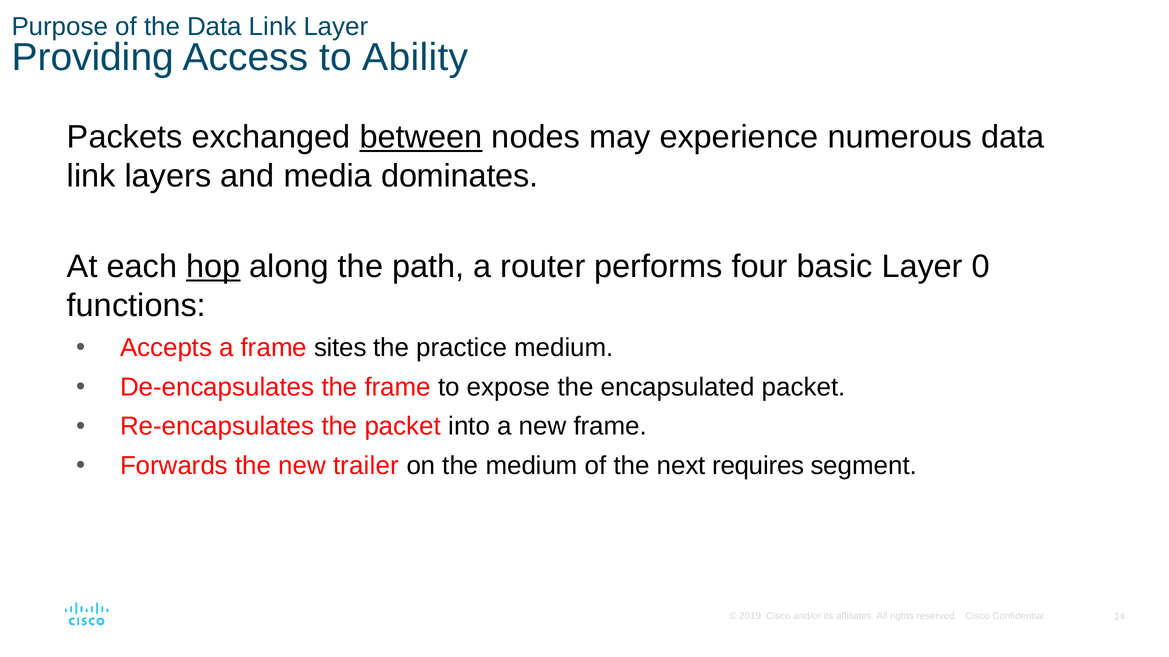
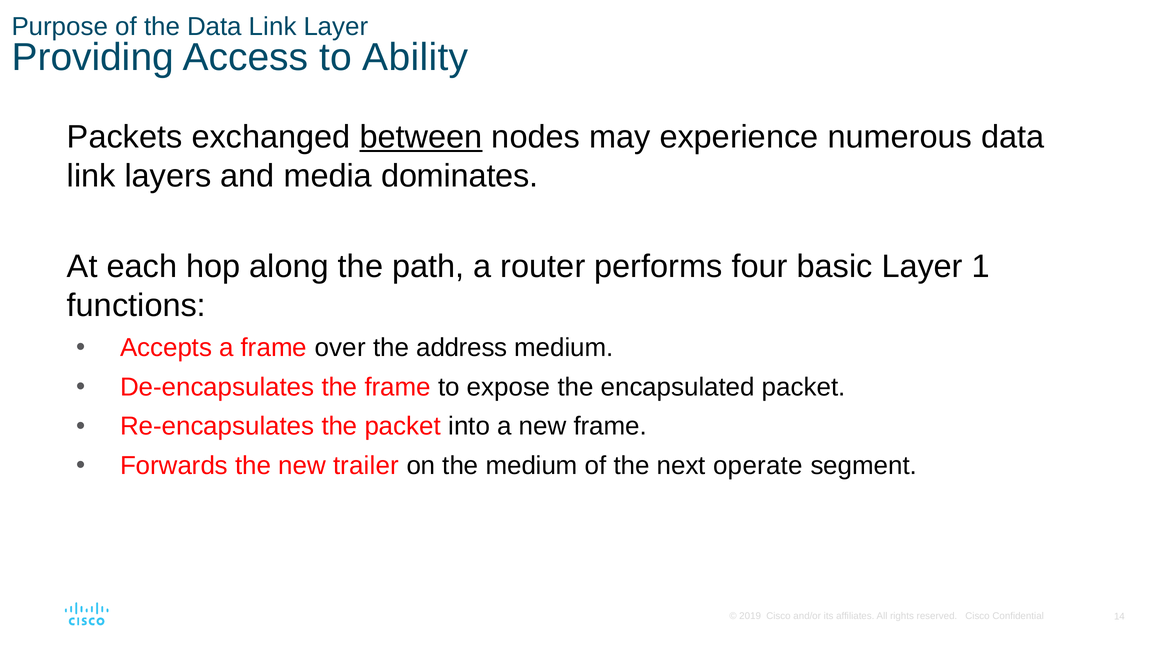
hop underline: present -> none
0: 0 -> 1
sites: sites -> over
practice: practice -> address
requires: requires -> operate
